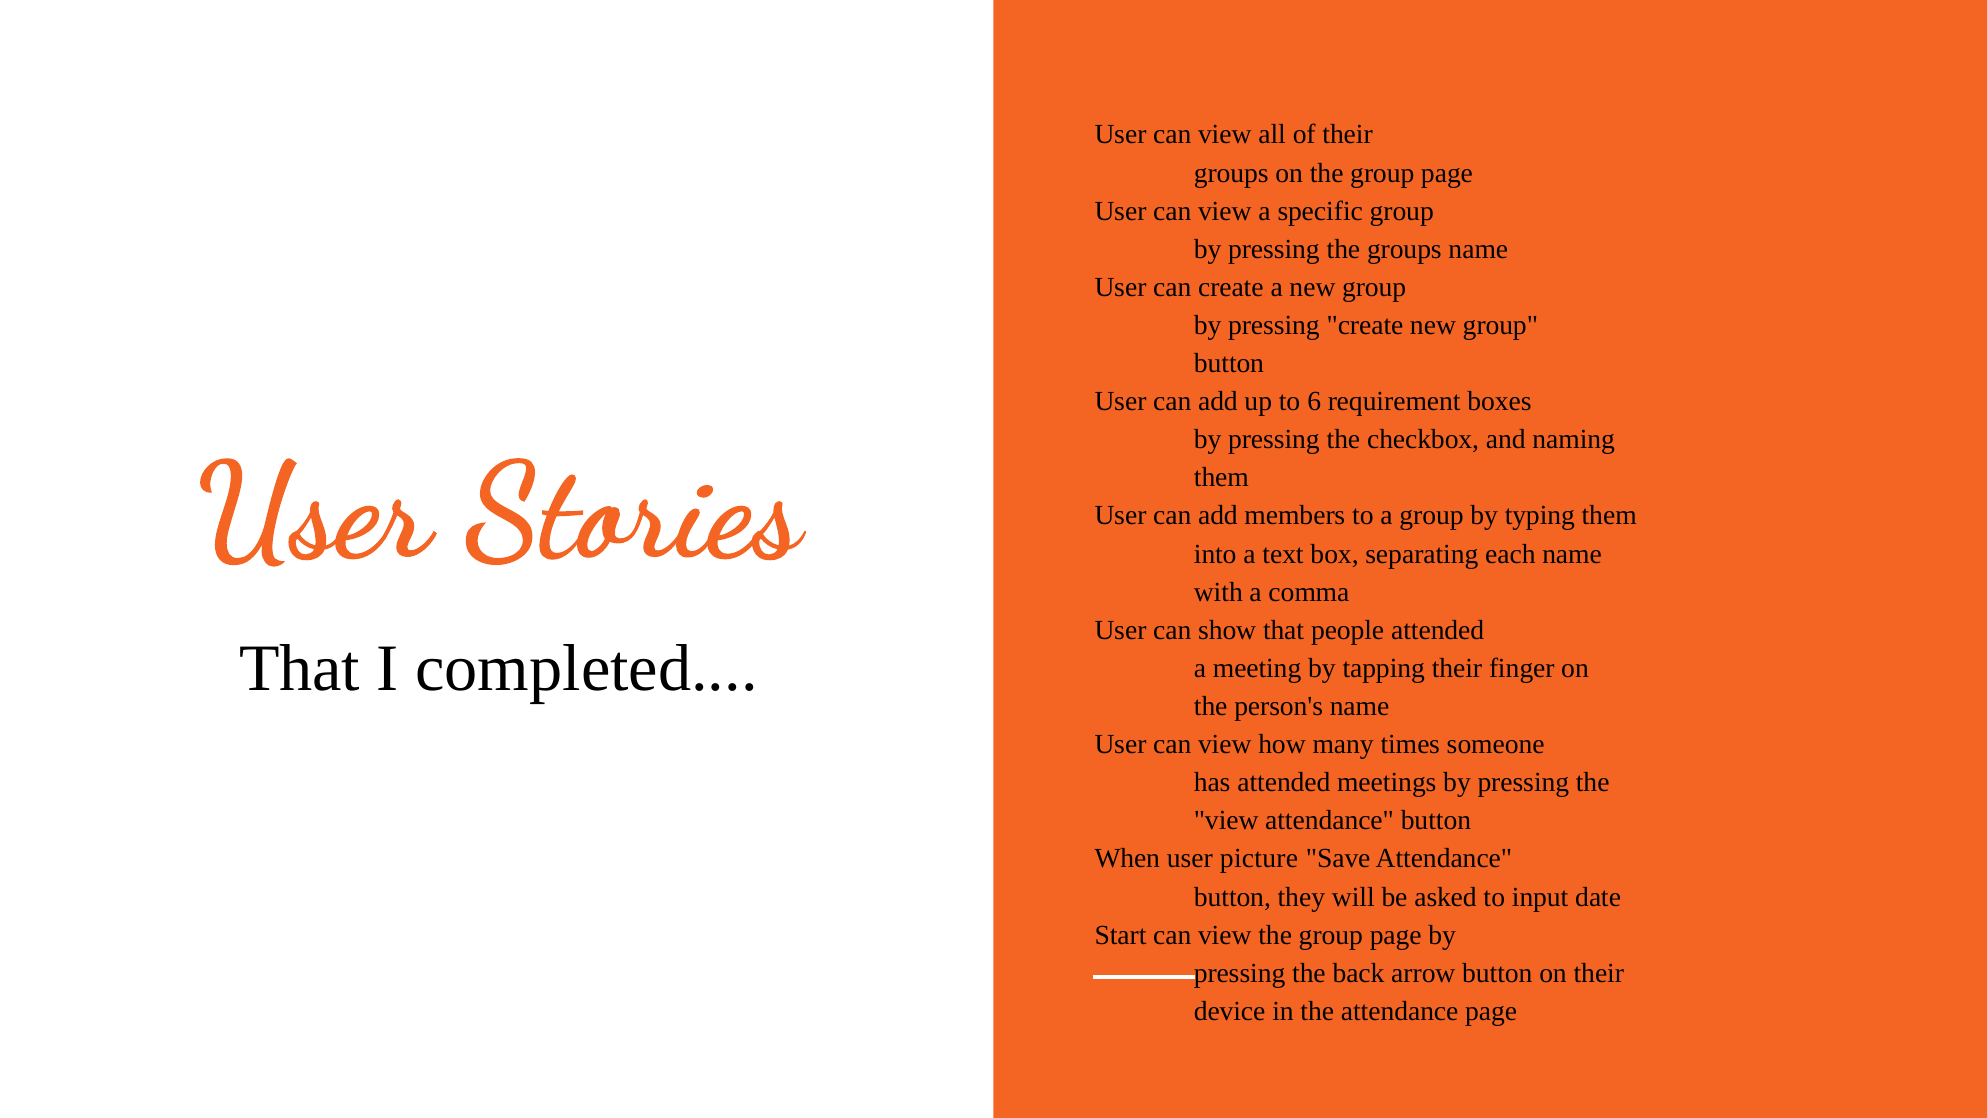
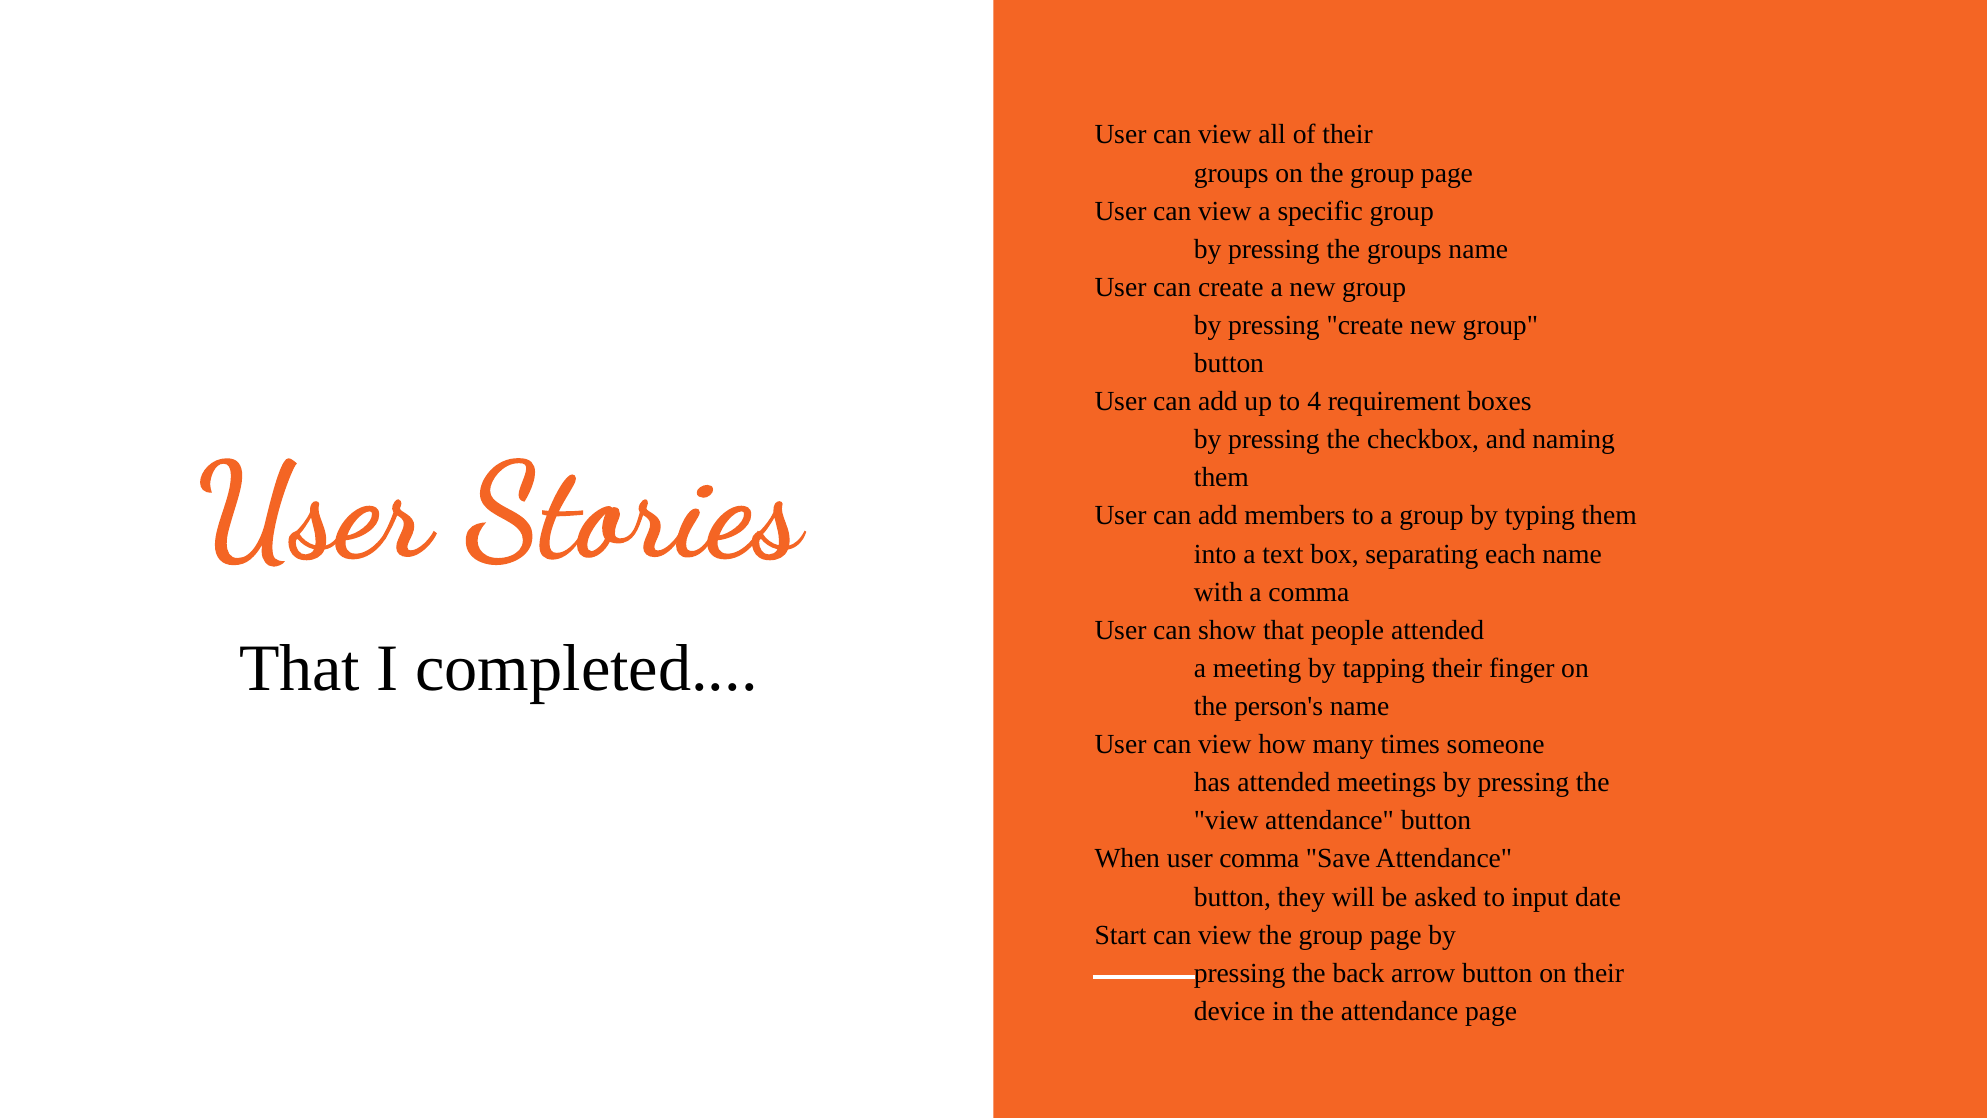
6: 6 -> 4
user picture: picture -> comma
